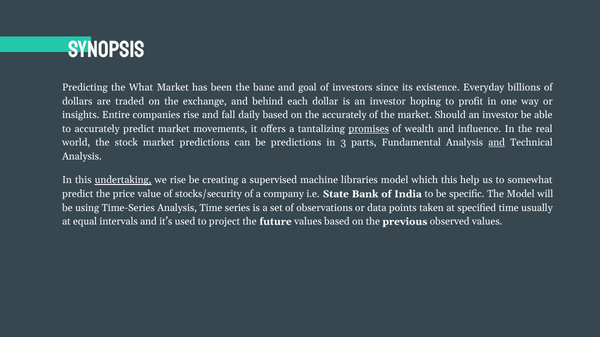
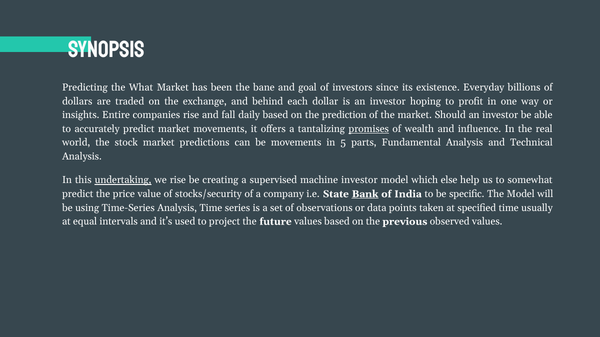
the accurately: accurately -> prediction
be predictions: predictions -> movements
3: 3 -> 5
and at (497, 143) underline: present -> none
machine libraries: libraries -> investor
which this: this -> else
Bank underline: none -> present
